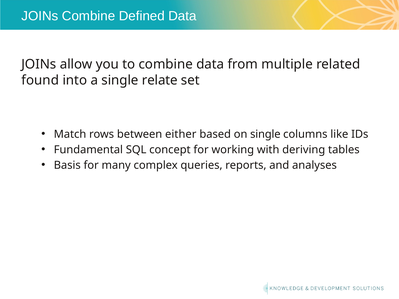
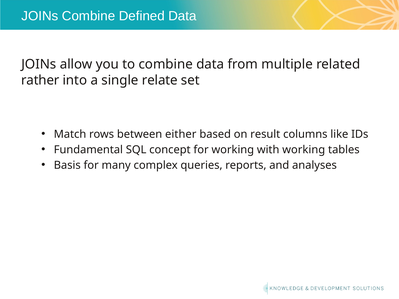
found: found -> rather
on single: single -> result
with deriving: deriving -> working
